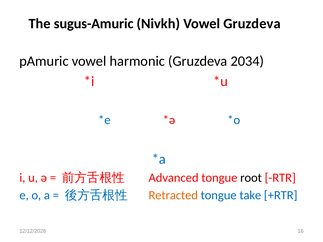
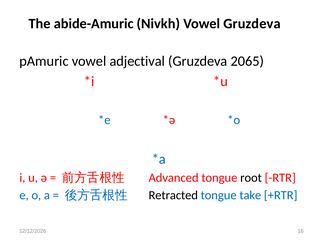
sugus-Amuric: sugus-Amuric -> abide-Amuric
harmonic: harmonic -> adjectival
2034: 2034 -> 2065
Retracted colour: orange -> black
